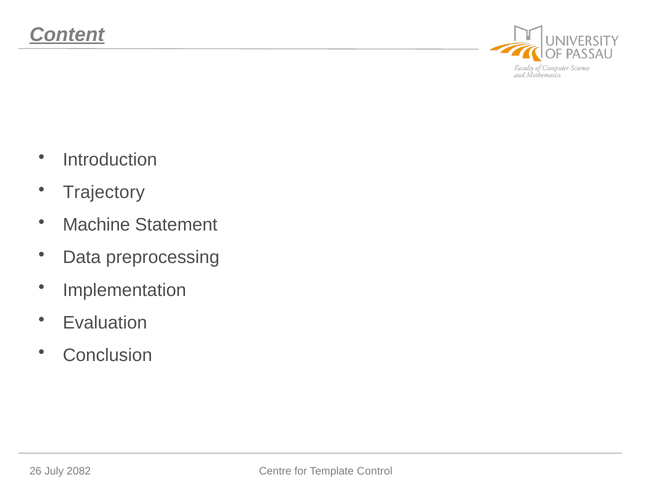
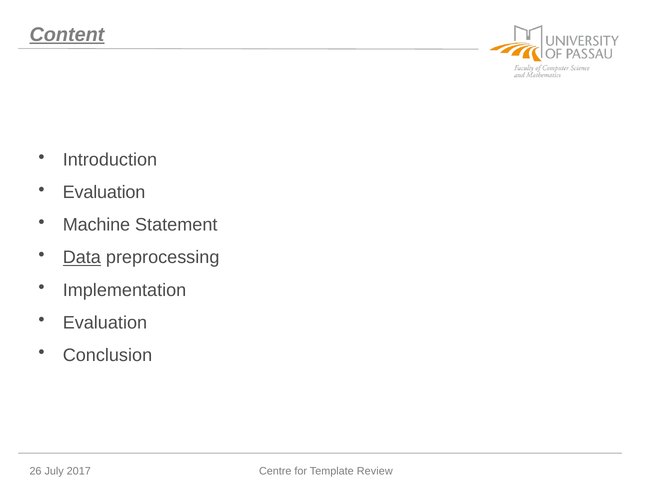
Trajectory at (104, 193): Trajectory -> Evaluation
Data underline: none -> present
2082: 2082 -> 2017
Control: Control -> Review
